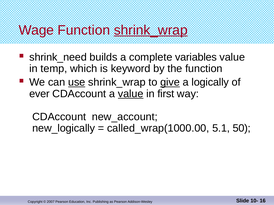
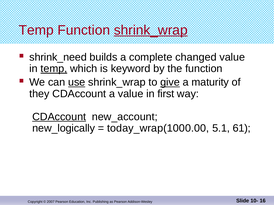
Wage at (36, 30): Wage -> Temp
variables: variables -> changed
temp at (54, 69) underline: none -> present
logically: logically -> maturity
ever: ever -> they
value at (131, 94) underline: present -> none
CDAccount at (59, 117) underline: none -> present
called_wrap(1000.00: called_wrap(1000.00 -> today_wrap(1000.00
50: 50 -> 61
